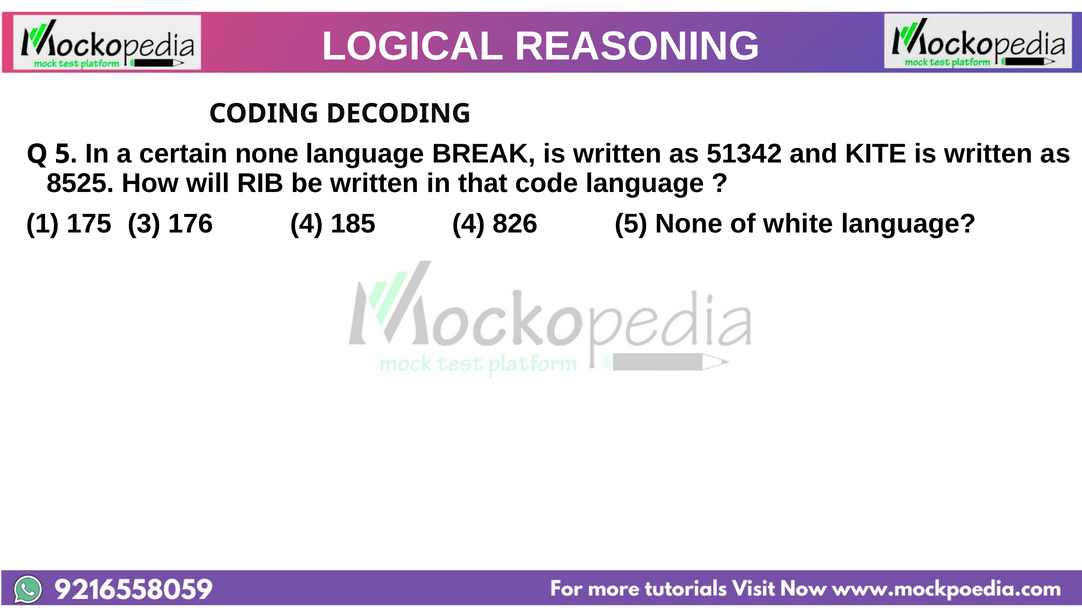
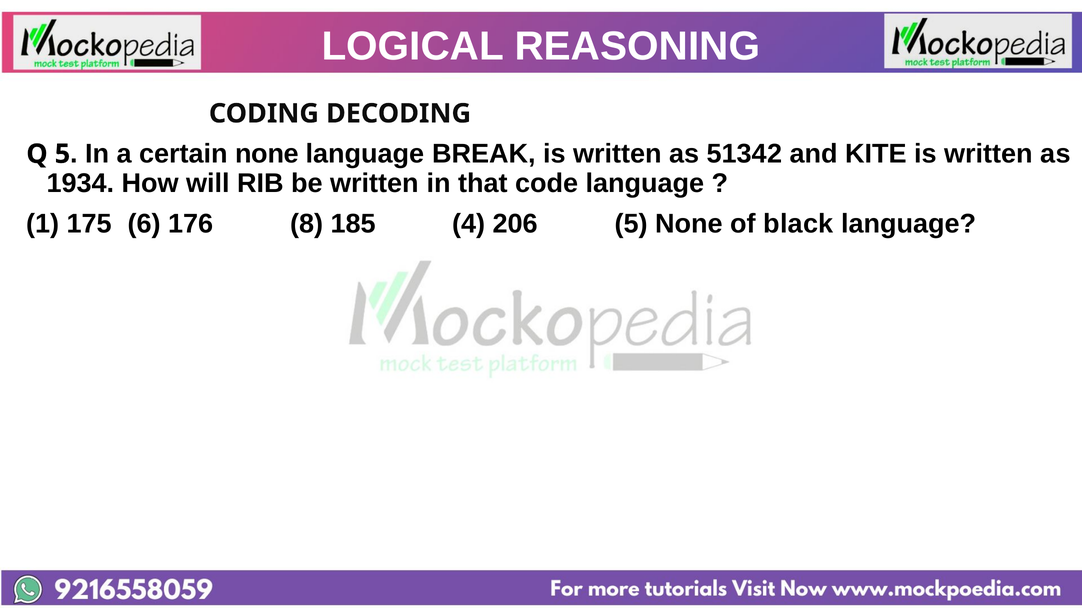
8525: 8525 -> 1934
3: 3 -> 6
176 4: 4 -> 8
826: 826 -> 206
white: white -> black
